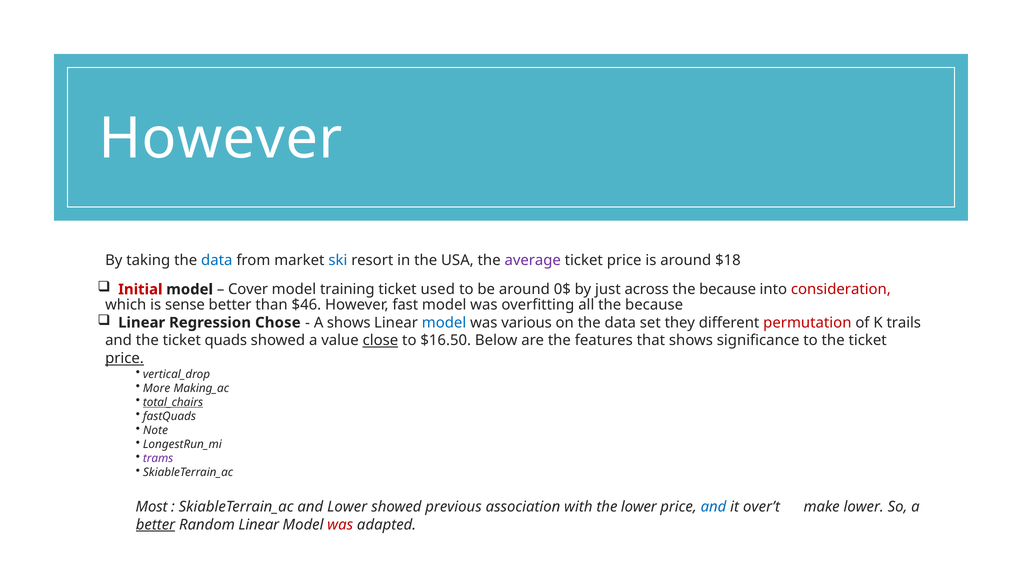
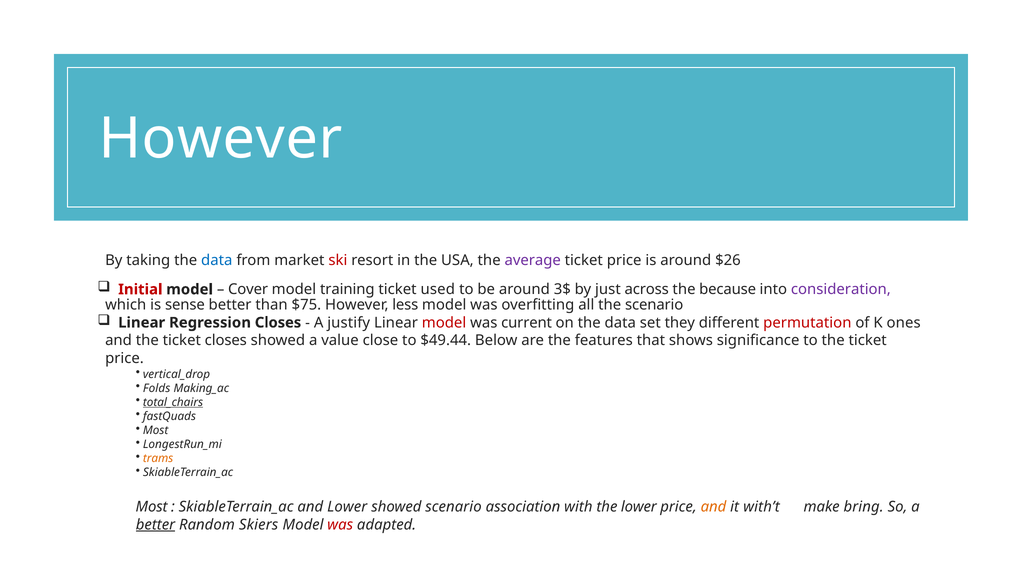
ski colour: blue -> red
$18: $18 -> $26
0$: 0$ -> 3$
consideration colour: red -> purple
$46: $46 -> $75
fast: fast -> less
all the because: because -> scenario
Regression Chose: Chose -> Closes
A shows: shows -> justify
model at (444, 323) colour: blue -> red
various: various -> current
trails: trails -> ones
ticket quads: quads -> closes
close underline: present -> none
$16.50: $16.50 -> $49.44
price at (125, 358) underline: present -> none
More: More -> Folds
Note at (156, 430): Note -> Most
trams colour: purple -> orange
showed previous: previous -> scenario
and at (713, 507) colour: blue -> orange
over’t: over’t -> with’t
make lower: lower -> bring
Random Linear: Linear -> Skiers
